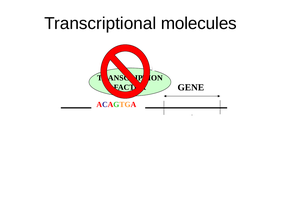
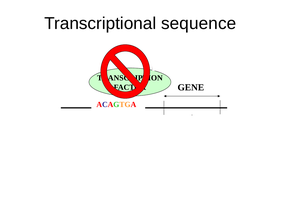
molecules: molecules -> sequence
